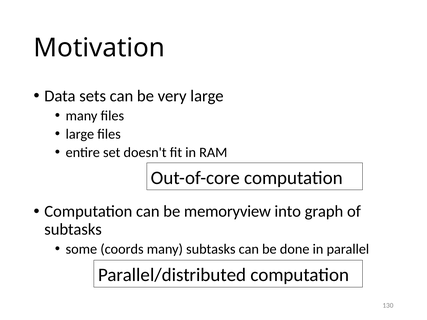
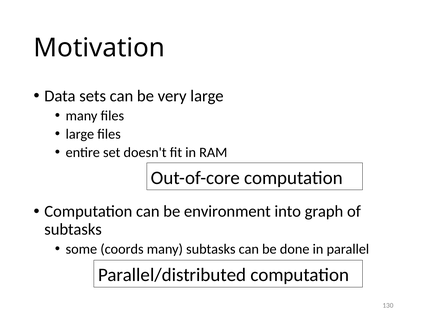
memoryview: memoryview -> environment
